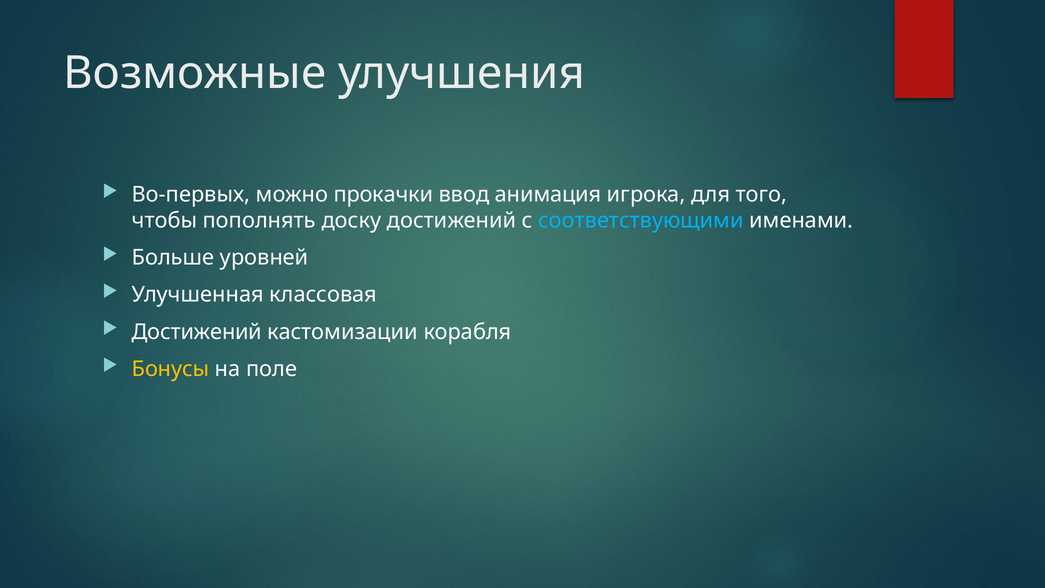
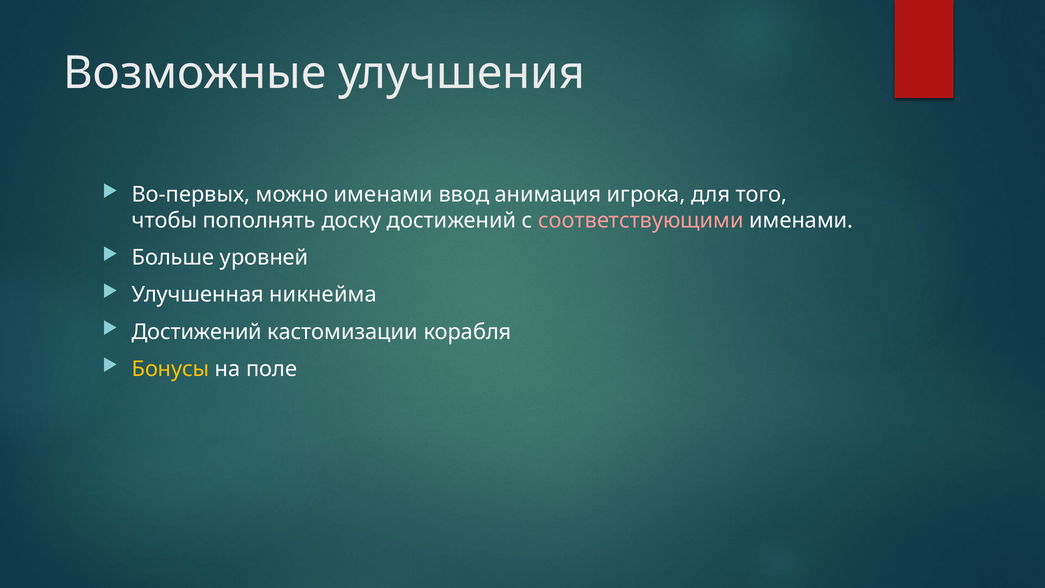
можно прокачки: прокачки -> именами
соответствующими colour: light blue -> pink
классовая: классовая -> никнейма
